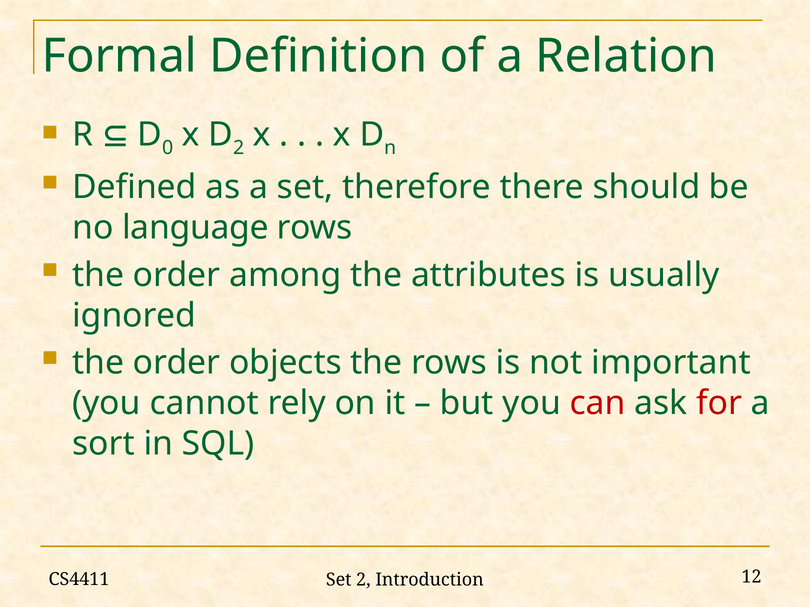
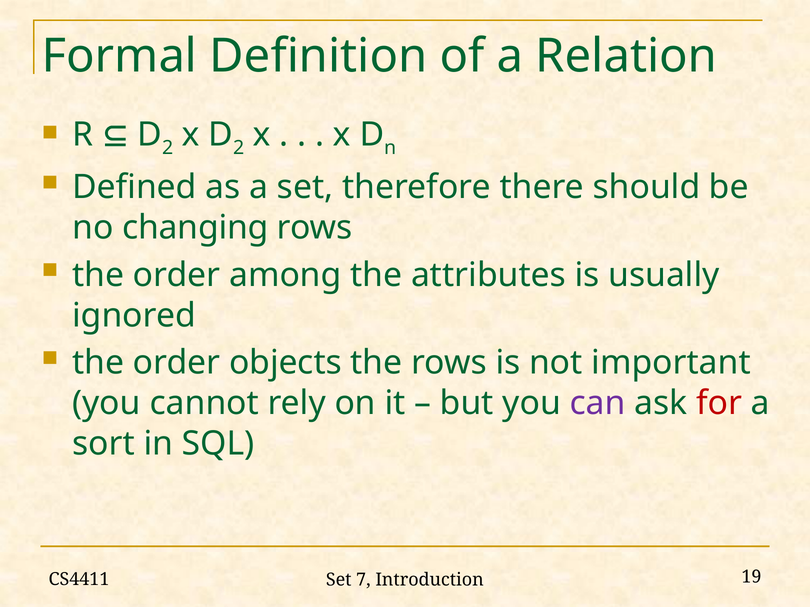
0 at (168, 148): 0 -> 2
language: language -> changing
can colour: red -> purple
Set 2: 2 -> 7
12: 12 -> 19
